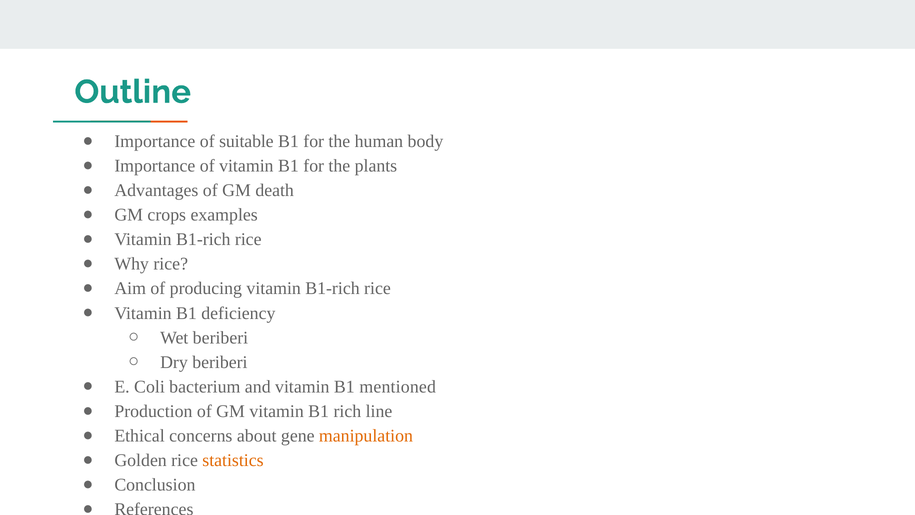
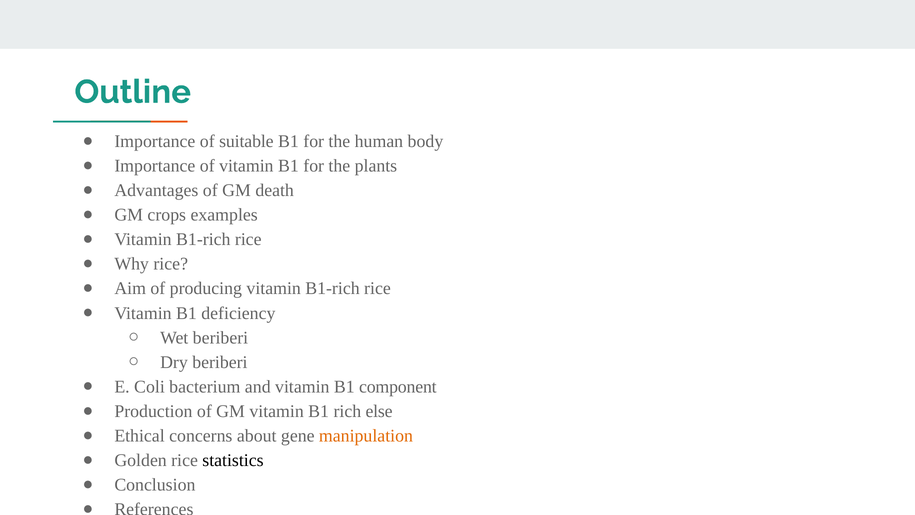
mentioned: mentioned -> component
line: line -> else
statistics colour: orange -> black
